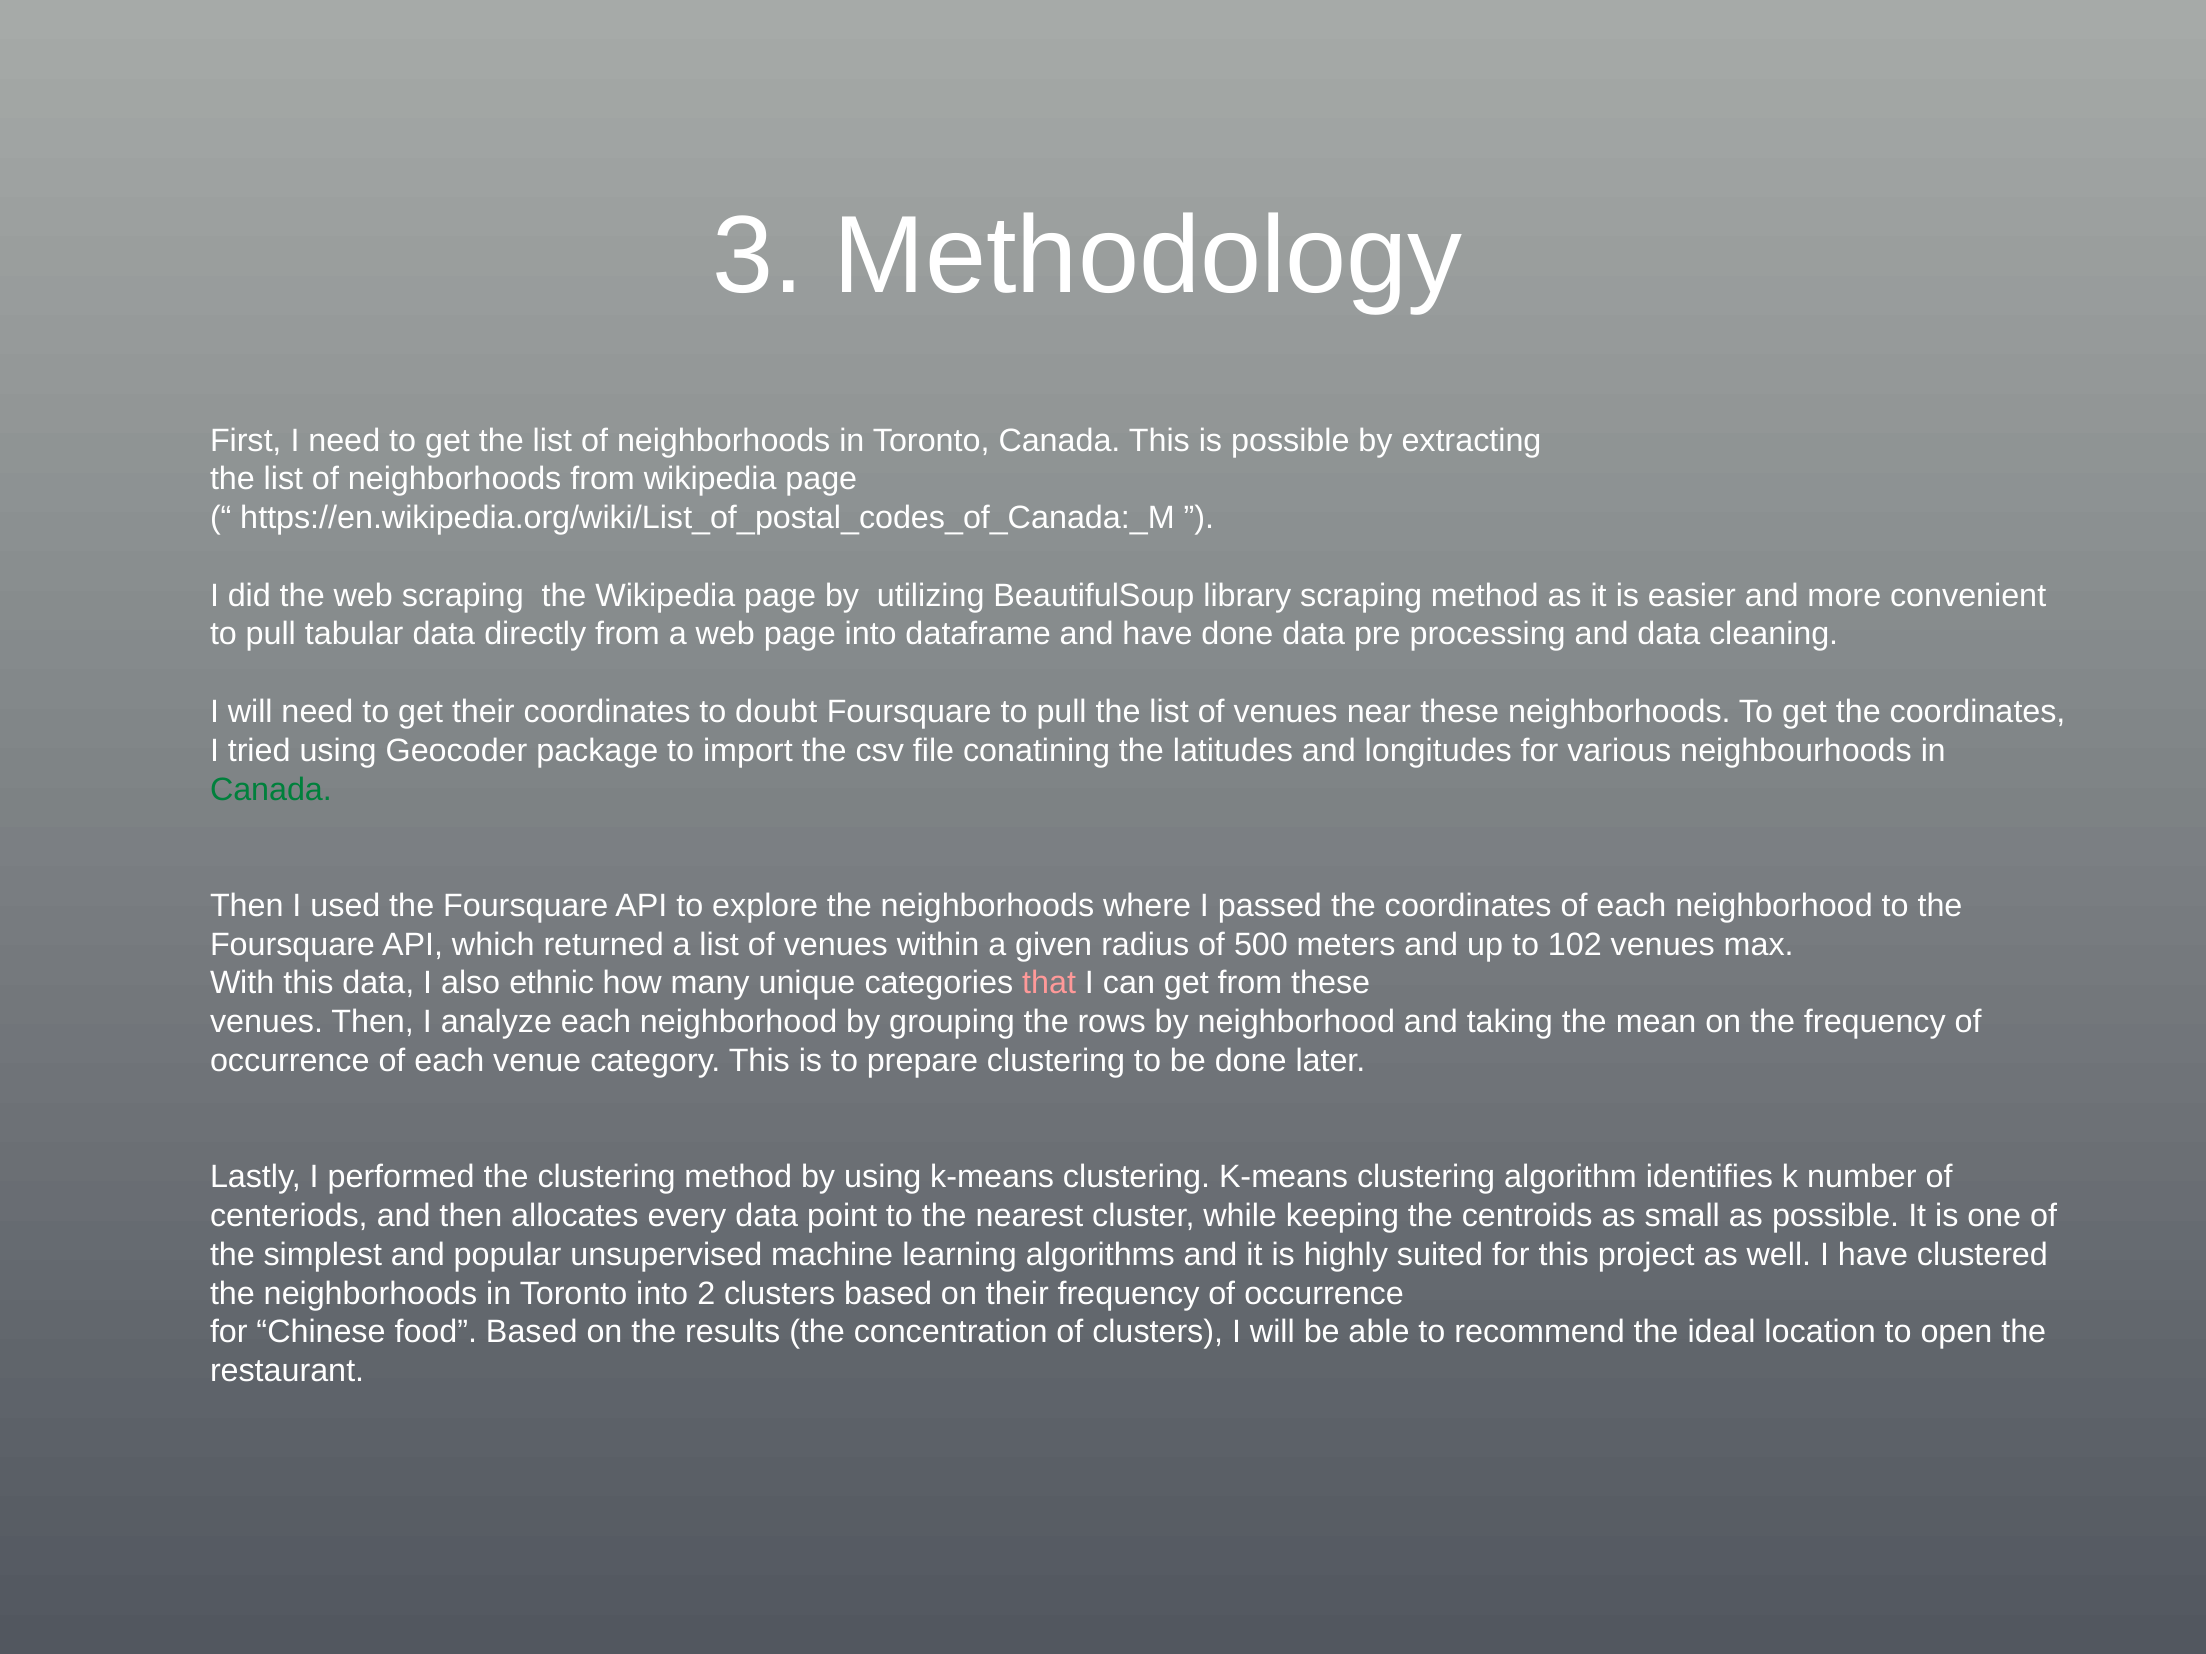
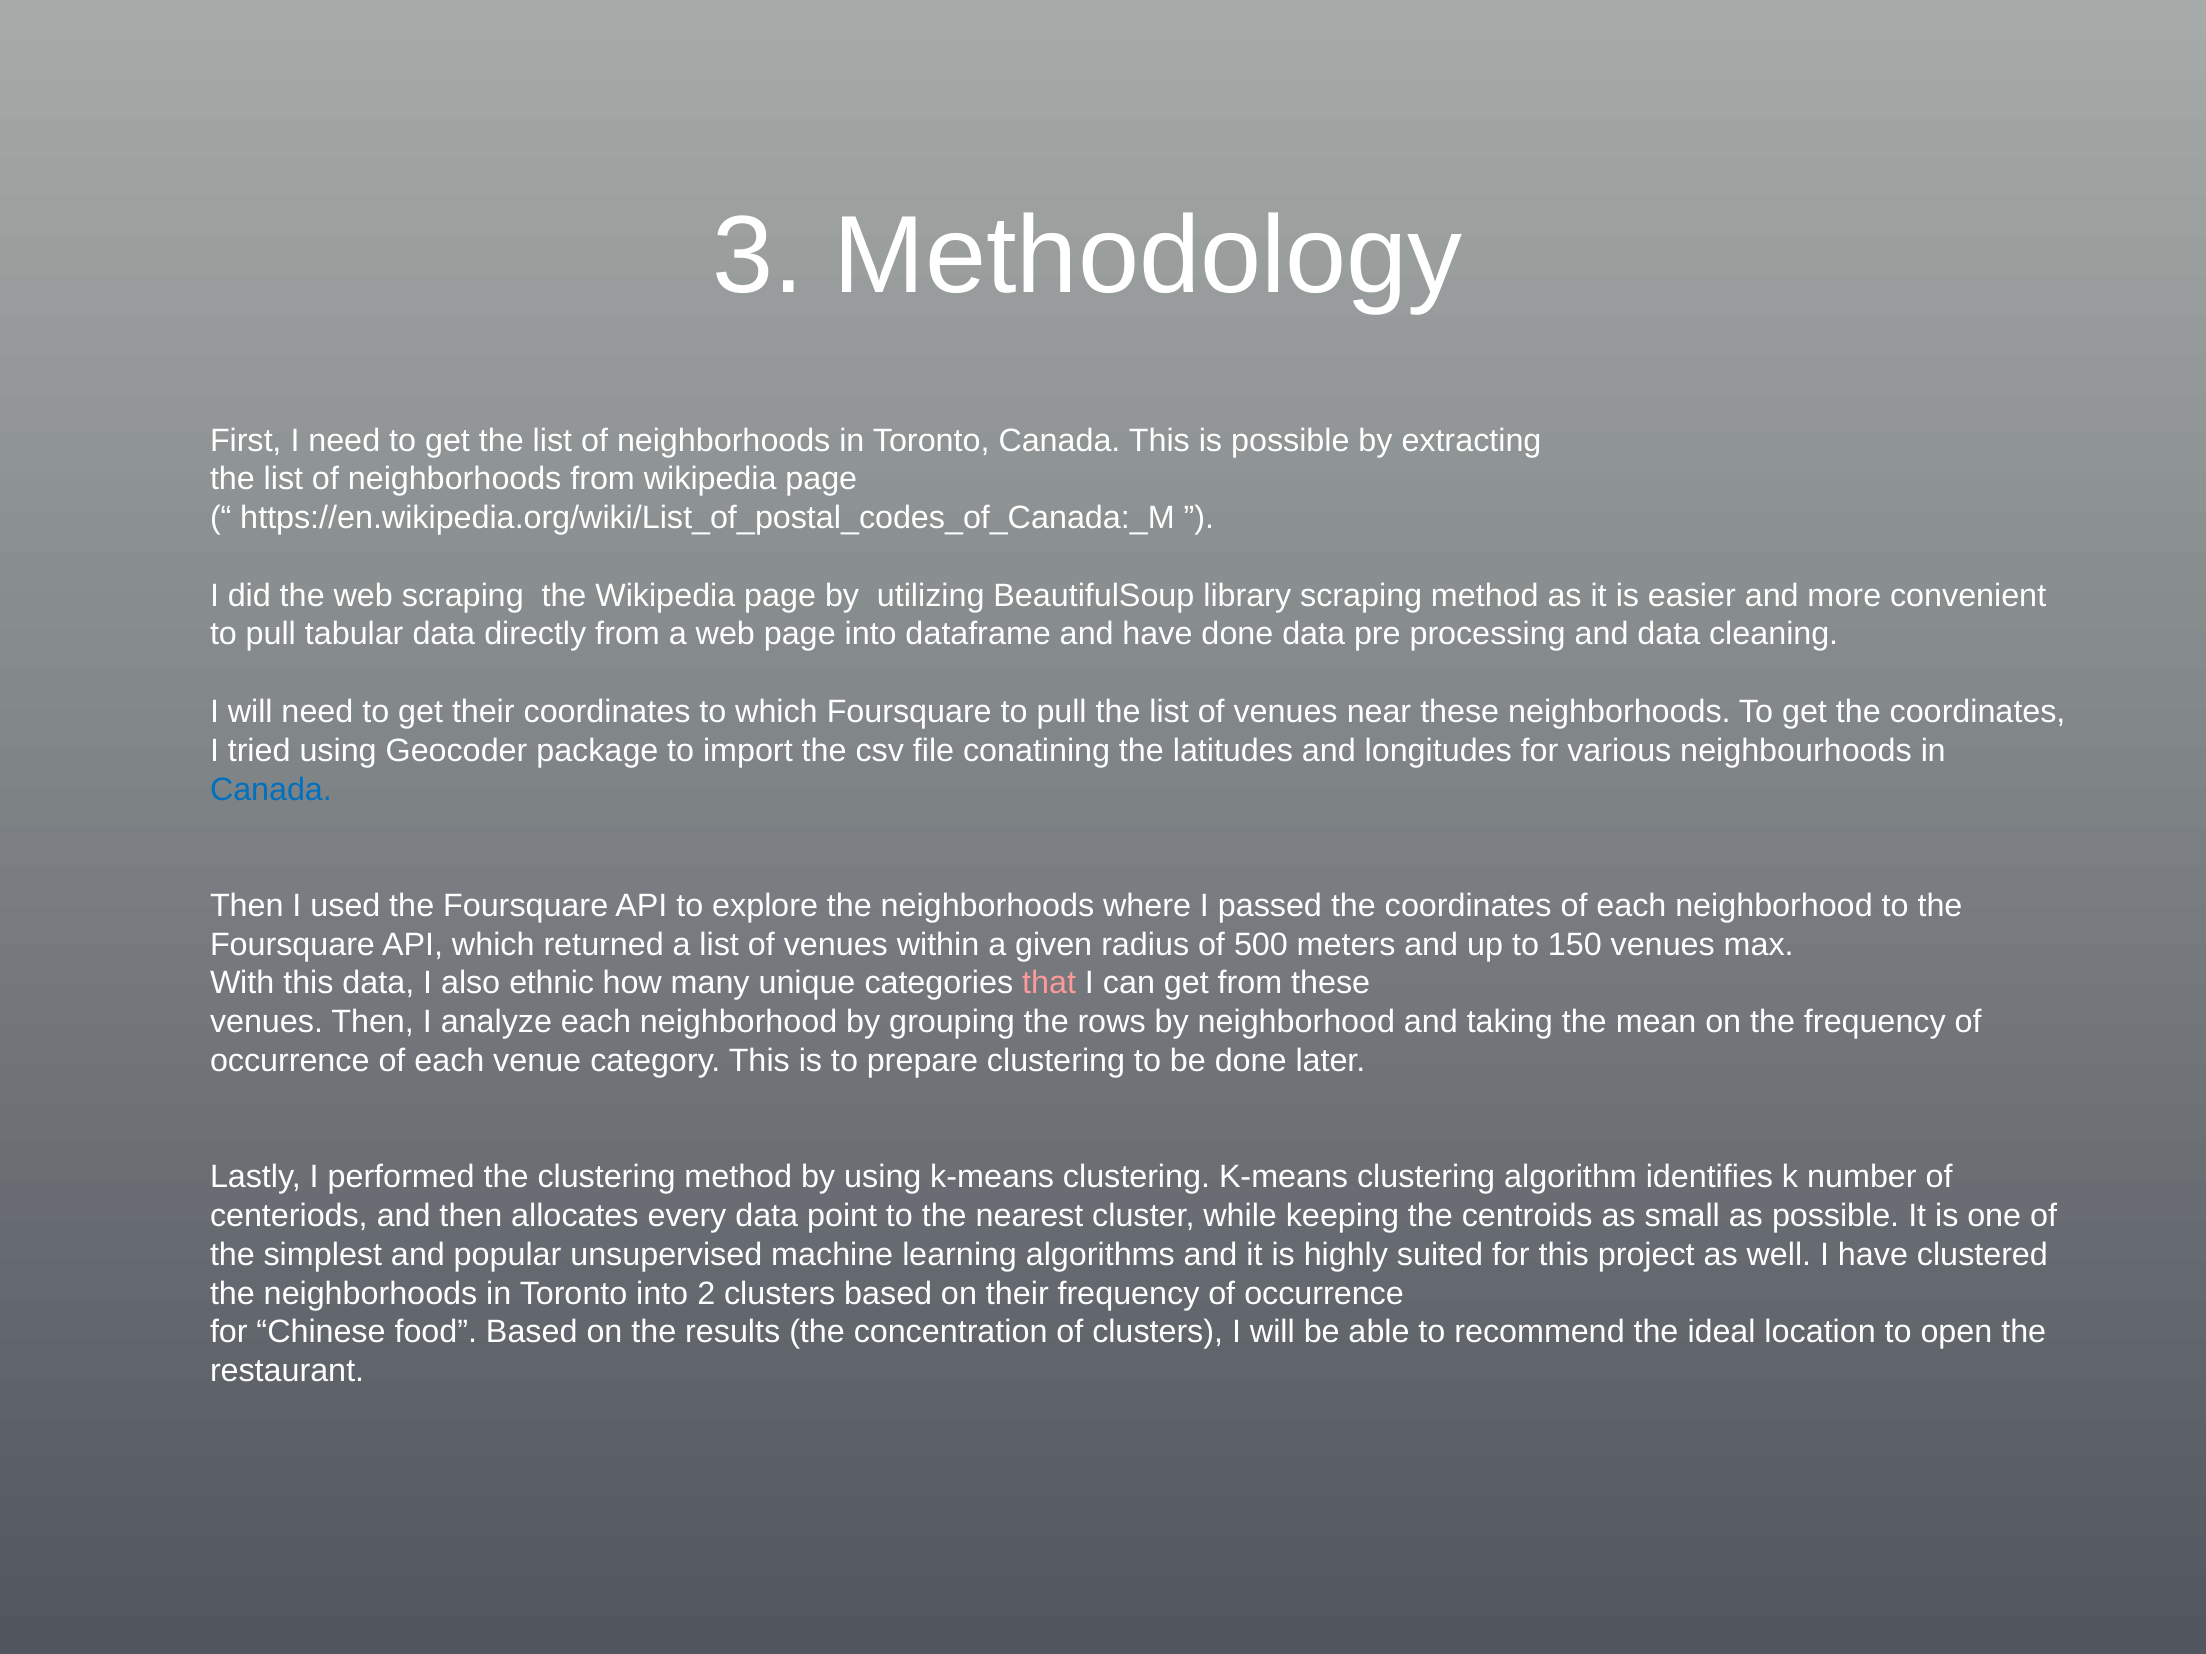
to doubt: doubt -> which
Canada at (271, 790) colour: green -> blue
102: 102 -> 150
